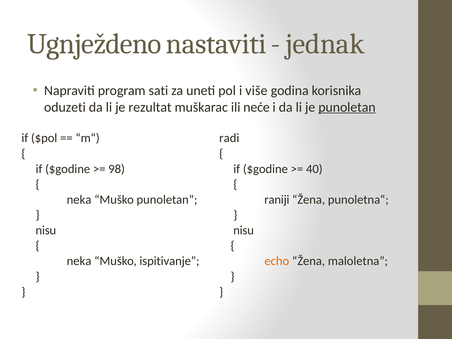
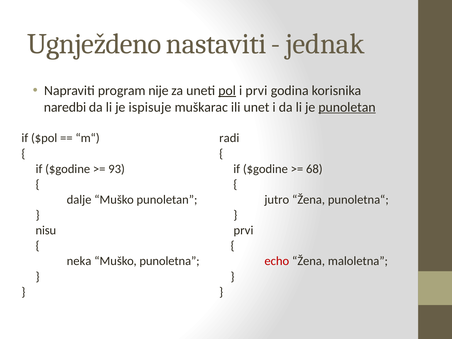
sati: sati -> nije
pol underline: none -> present
i više: više -> prvi
oduzeti: oduzeti -> naredbi
rezultat: rezultat -> ispisuje
neće: neće -> unet
98: 98 -> 93
40: 40 -> 68
neka at (79, 200): neka -> dalje
raniji: raniji -> jutro
nisu at (244, 230): nisu -> prvi
ispitivanje: ispitivanje -> punoletna
echo colour: orange -> red
